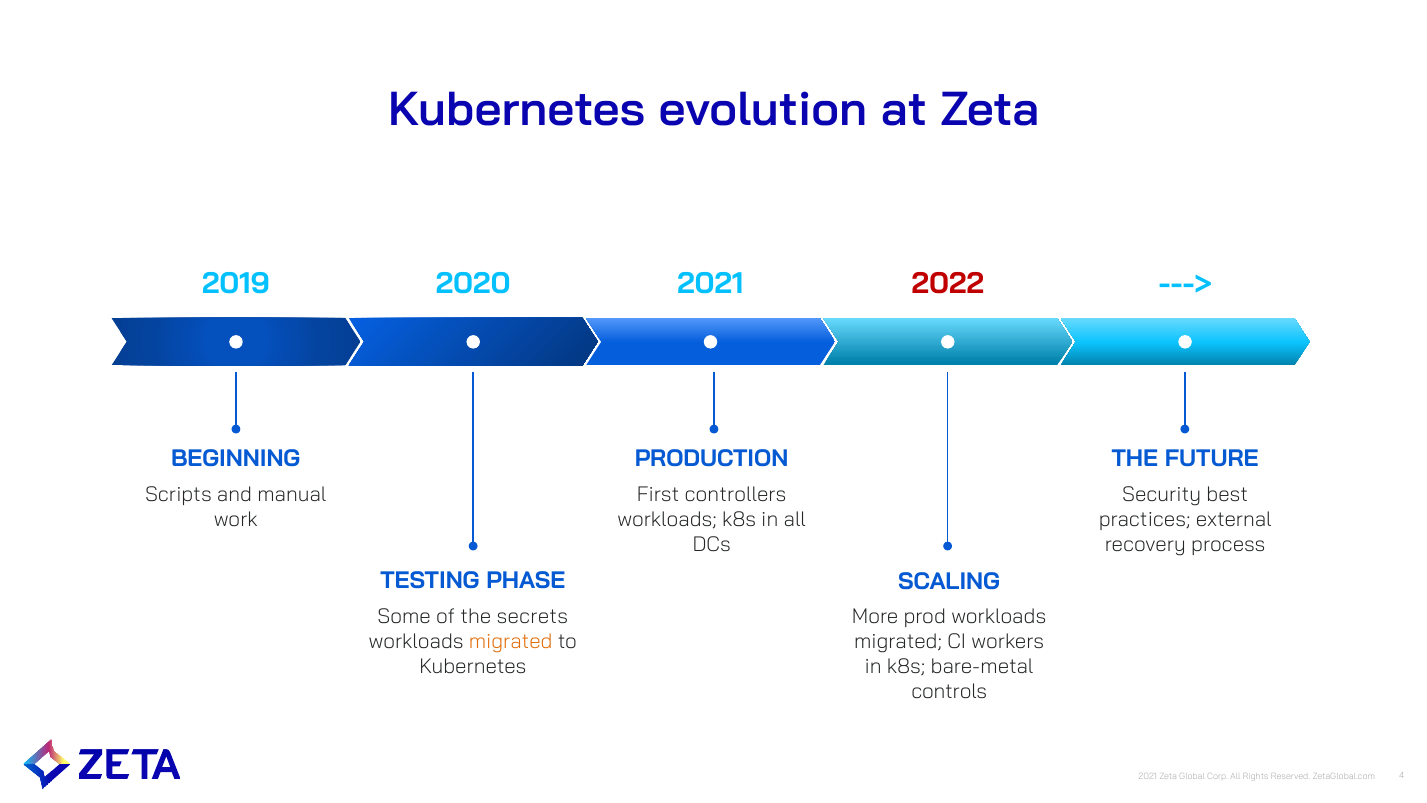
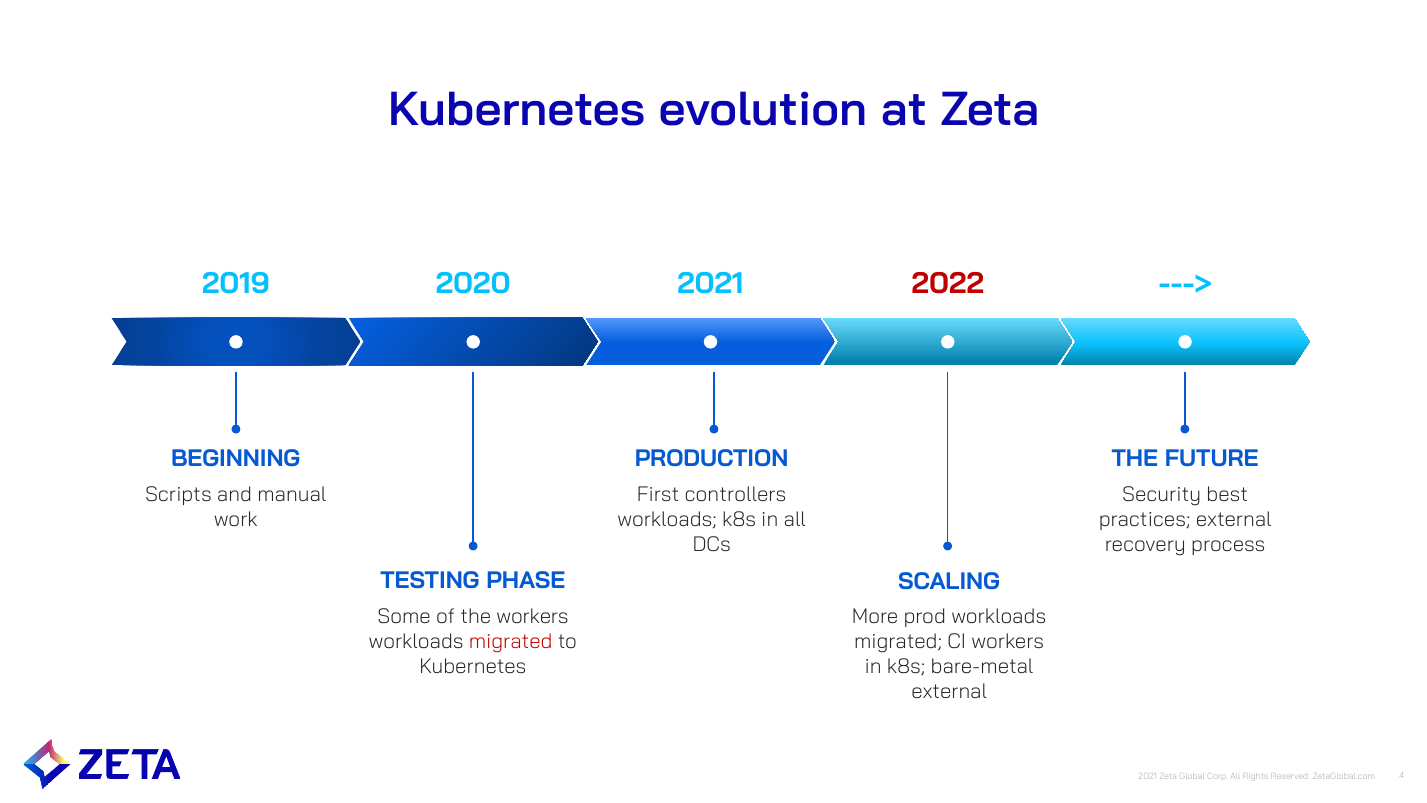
the secrets: secrets -> workers
migrated at (511, 641) colour: orange -> red
controls at (949, 691): controls -> external
